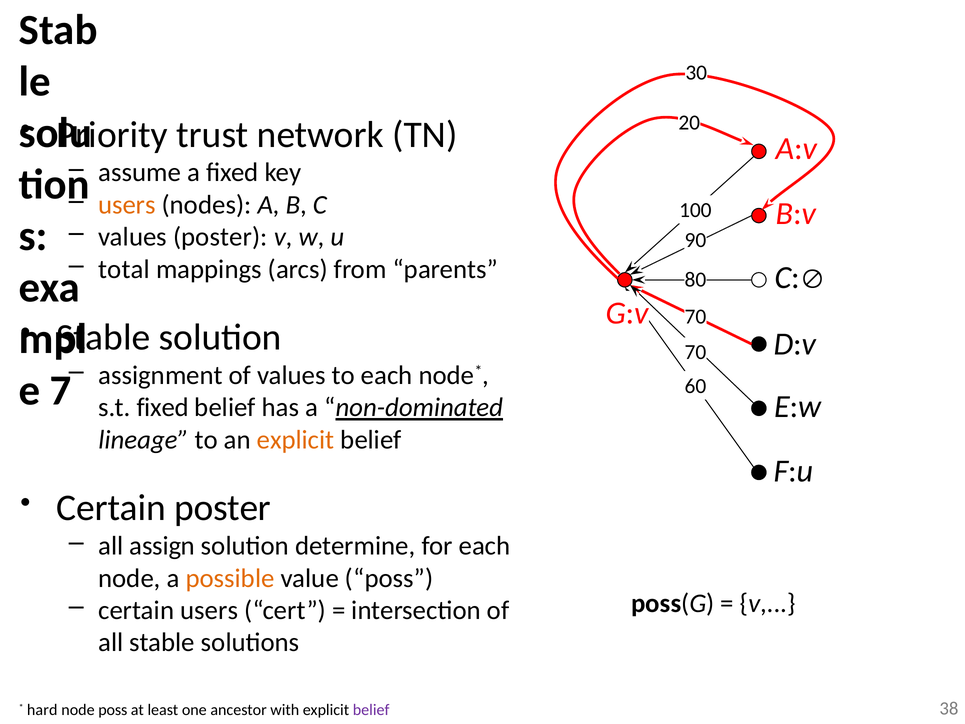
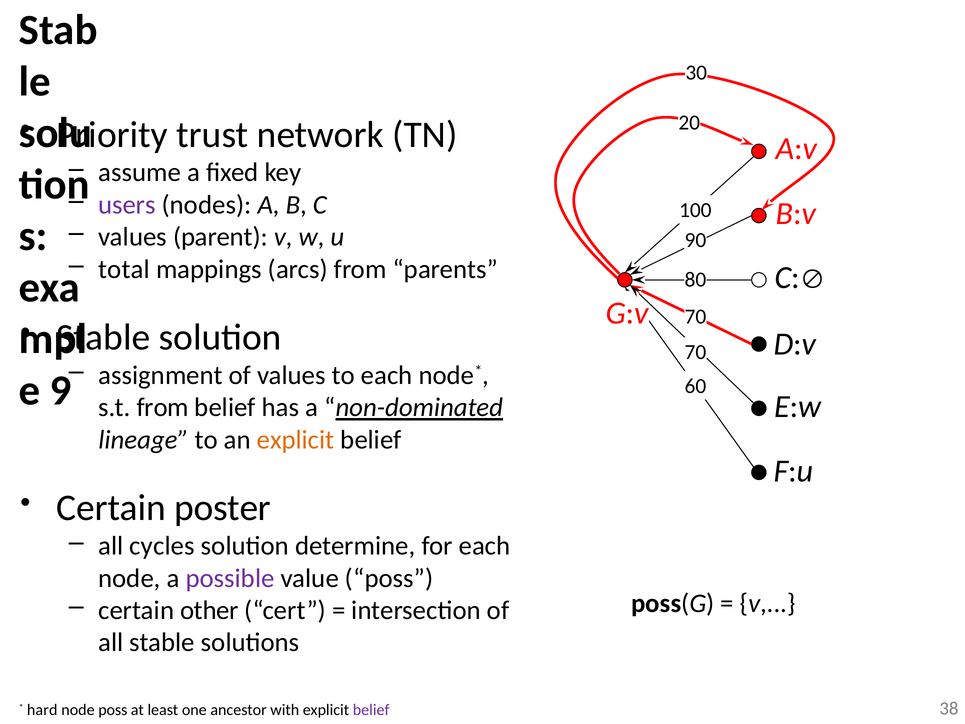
users at (127, 205) colour: orange -> purple
values poster: poster -> parent
7: 7 -> 9
s.t fixed: fixed -> from
assign: assign -> cycles
possible colour: orange -> purple
certain users: users -> other
